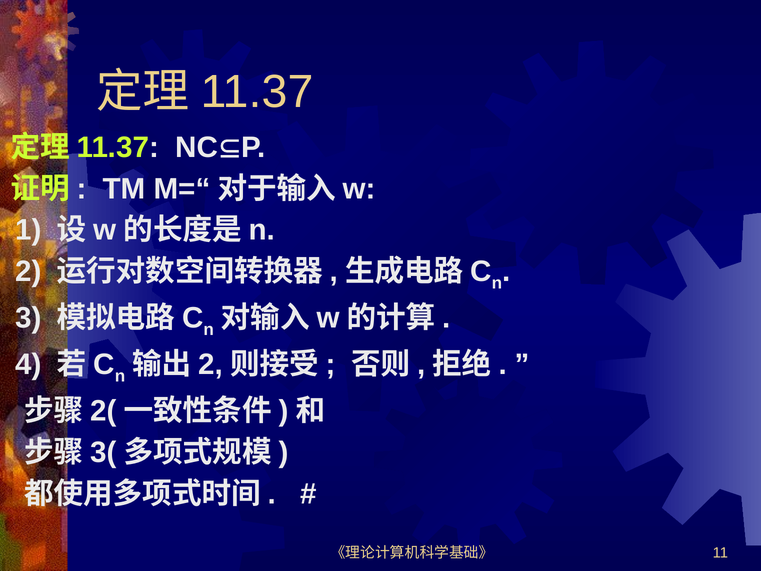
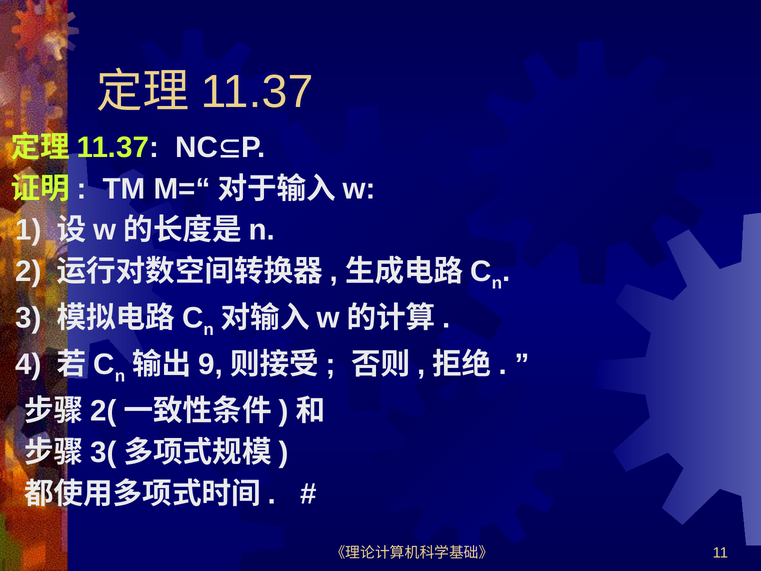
2 at (211, 364): 2 -> 9
